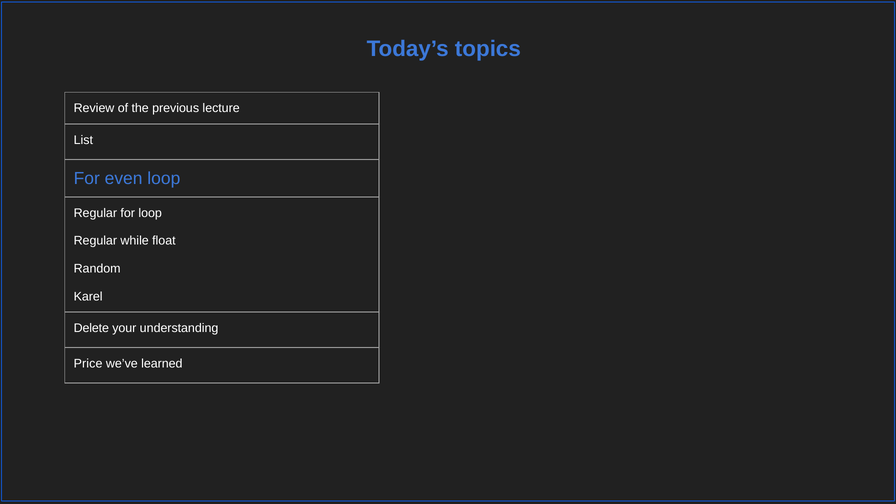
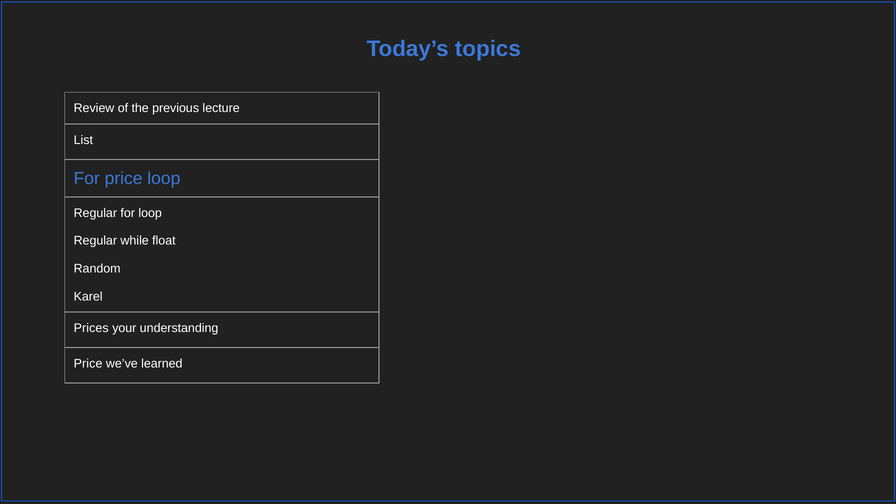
For even: even -> price
Delete: Delete -> Prices
